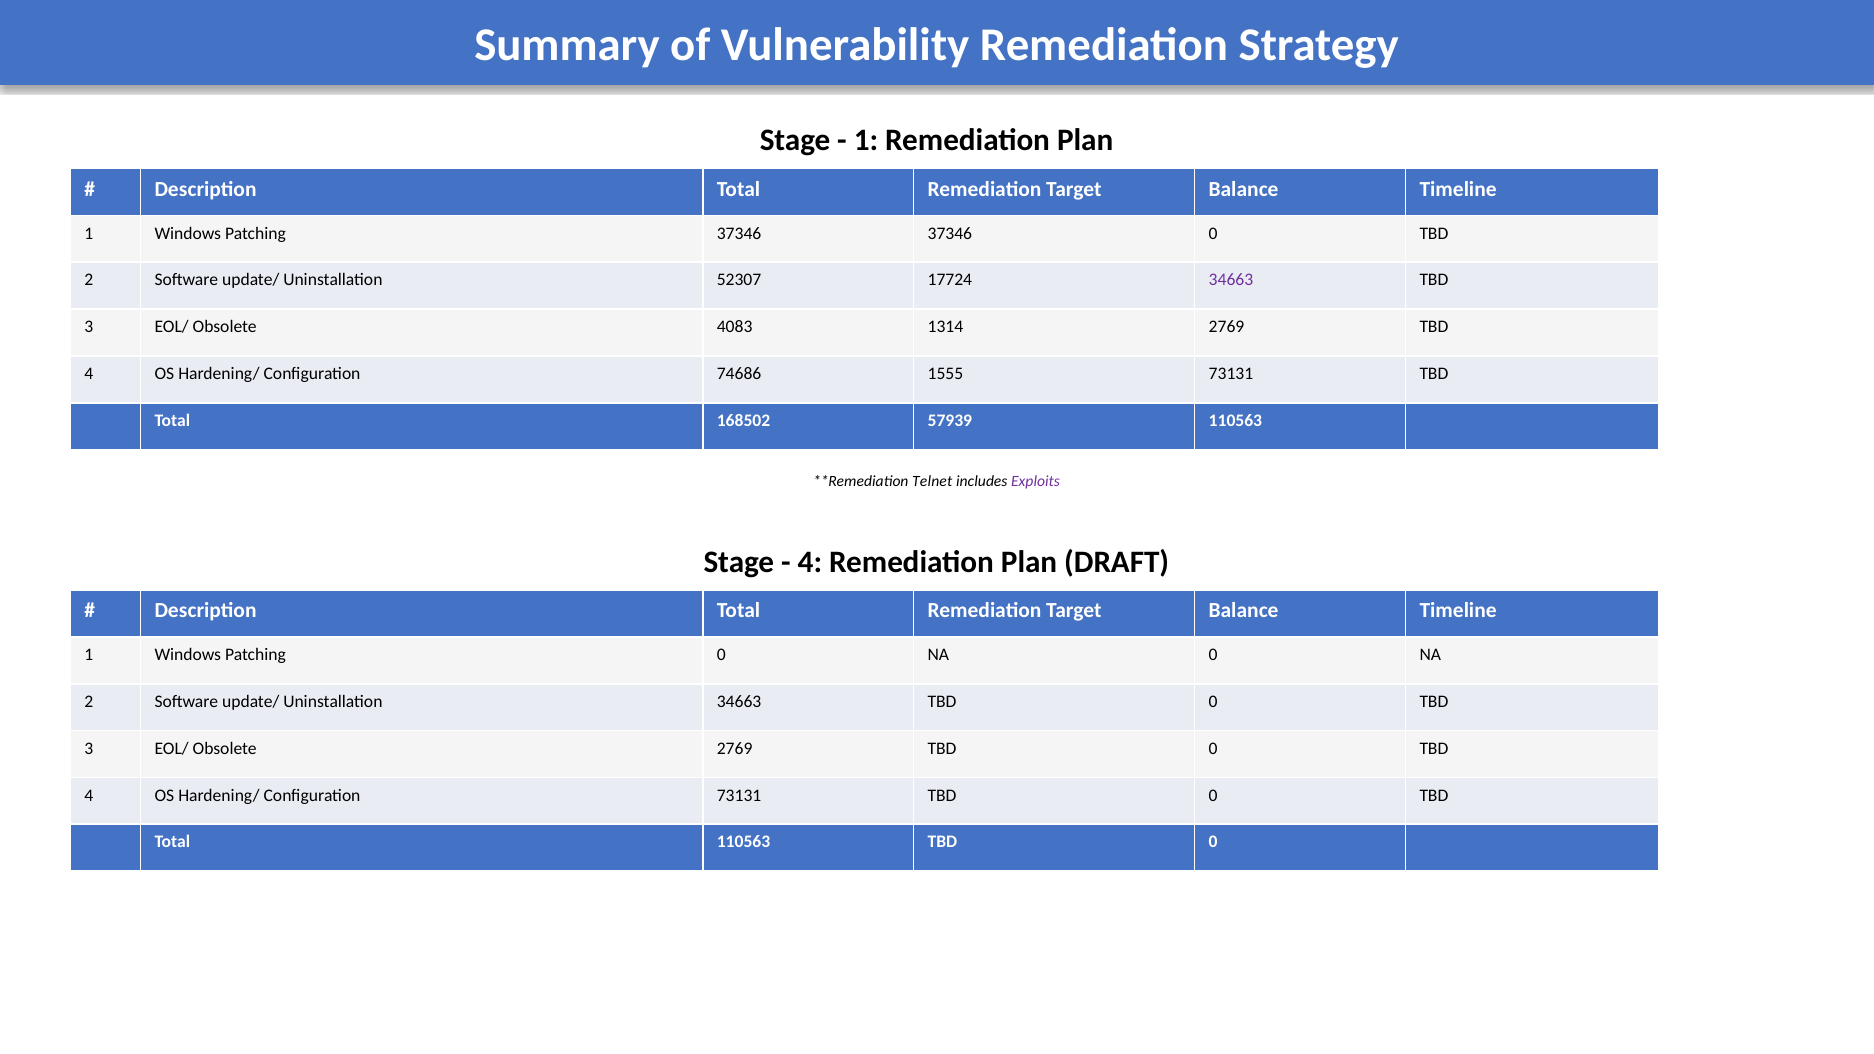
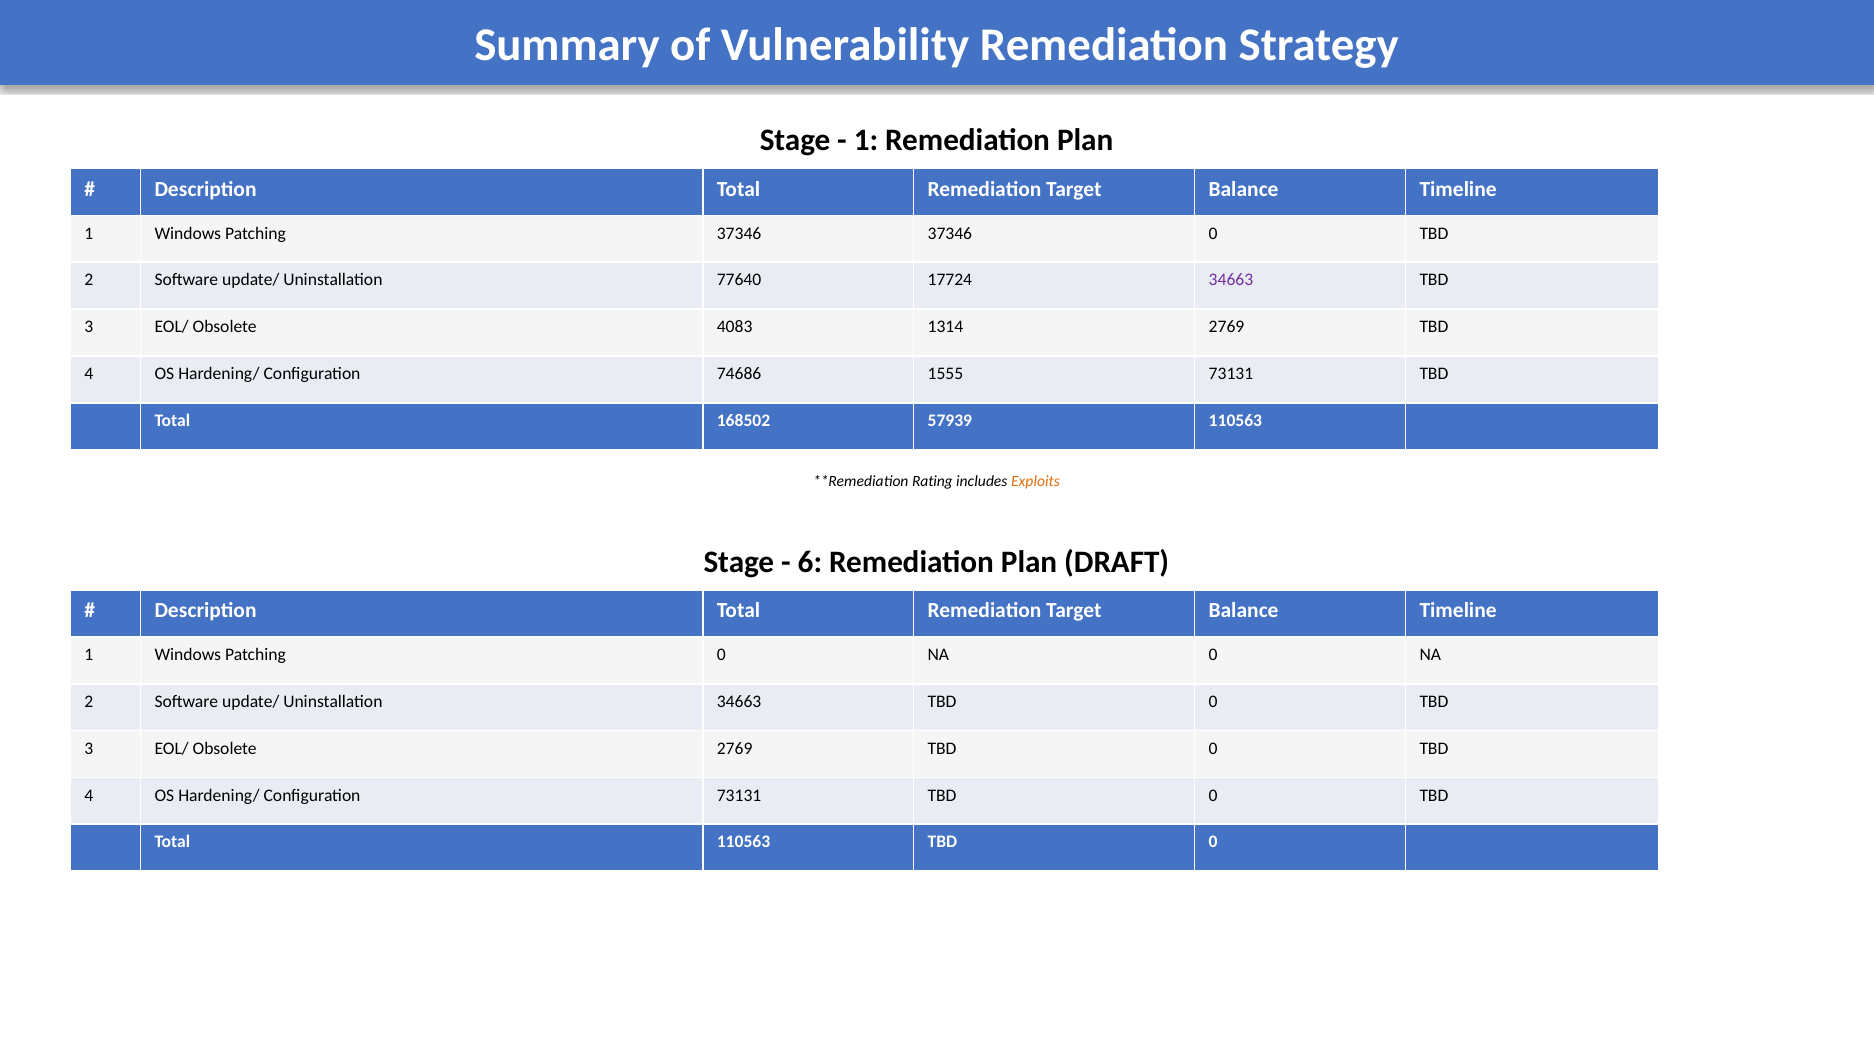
52307: 52307 -> 77640
Telnet: Telnet -> Rating
Exploits colour: purple -> orange
4 at (810, 562): 4 -> 6
